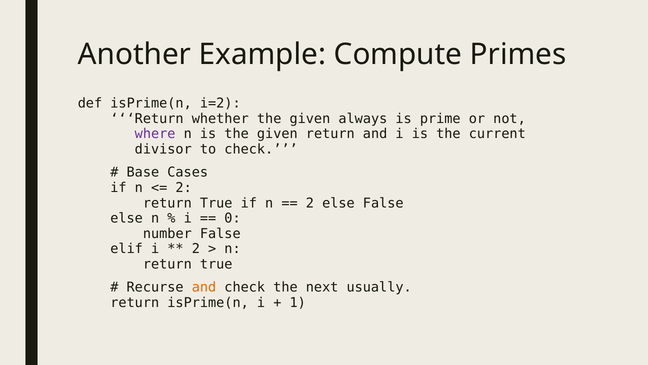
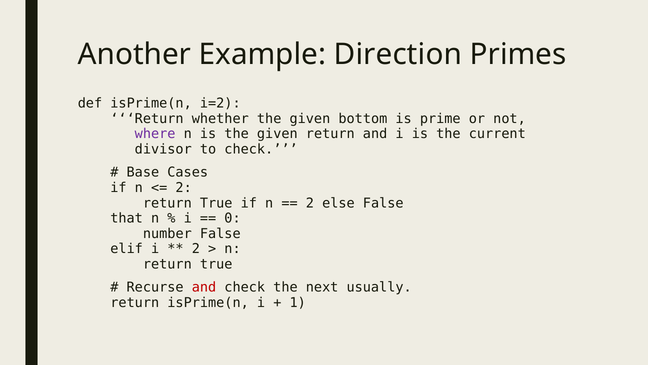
Compute: Compute -> Direction
always: always -> bottom
else at (127, 218): else -> that
and at (204, 287) colour: orange -> red
